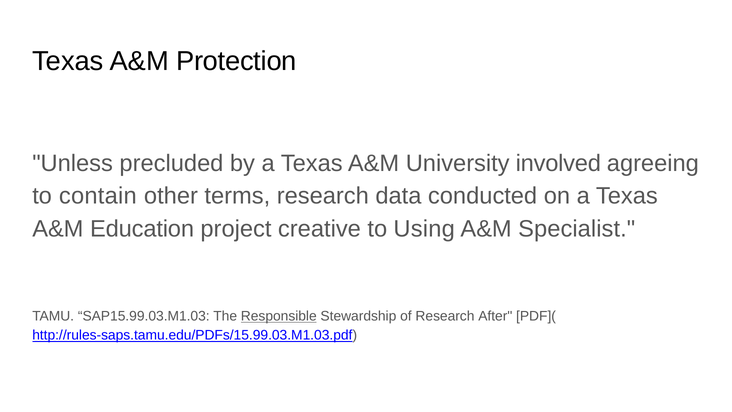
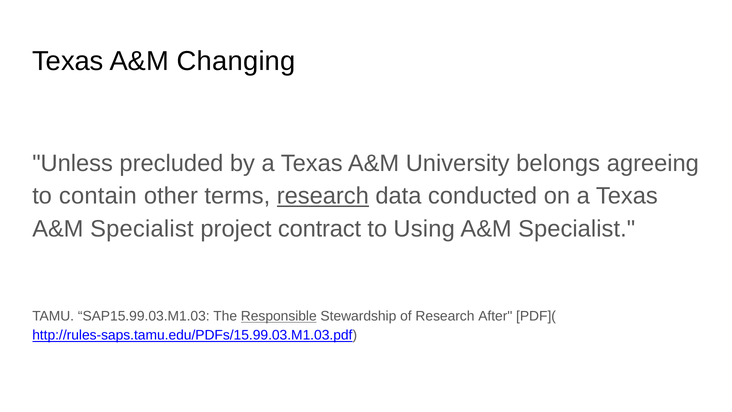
Protection: Protection -> Changing
involved: involved -> belongs
research at (323, 196) underline: none -> present
Education at (142, 229): Education -> Specialist
creative: creative -> contract
